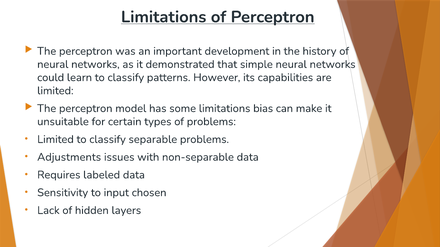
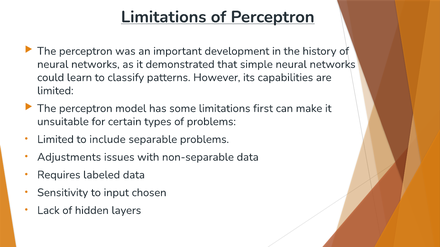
bias: bias -> first
Limited to classify: classify -> include
